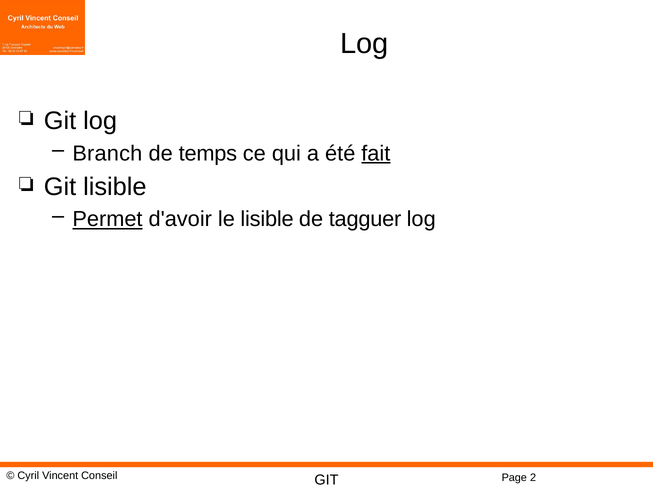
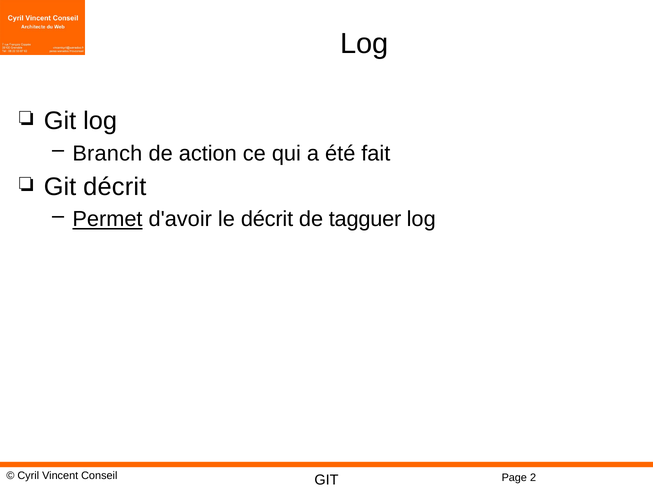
temps: temps -> action
fait underline: present -> none
Git lisible: lisible -> décrit
le lisible: lisible -> décrit
